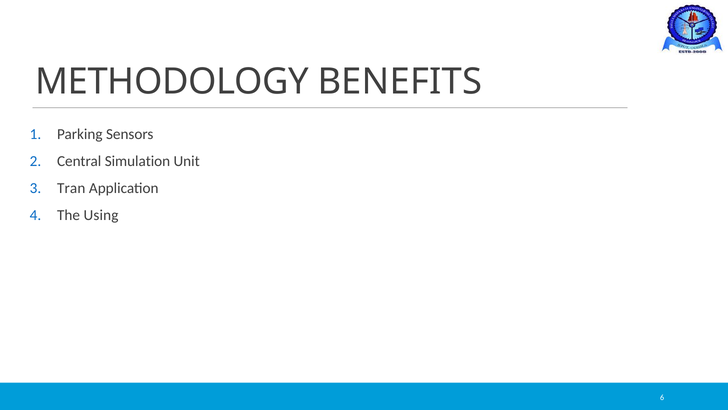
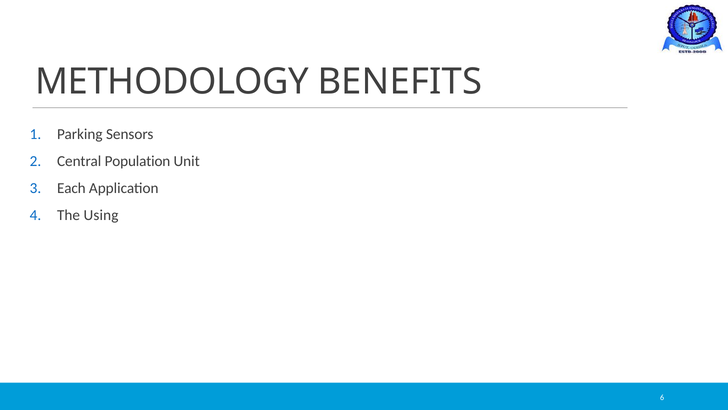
Simulation: Simulation -> Population
Tran: Tran -> Each
